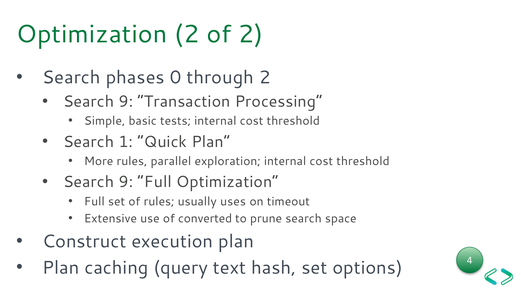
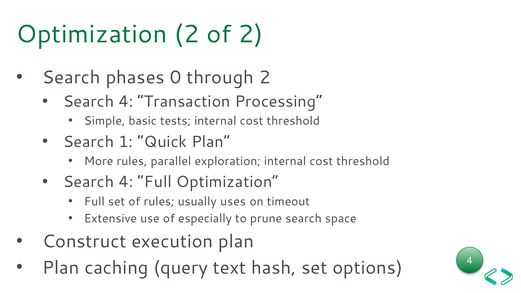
9 at (126, 102): 9 -> 4
9 at (126, 182): 9 -> 4
converted: converted -> especially
